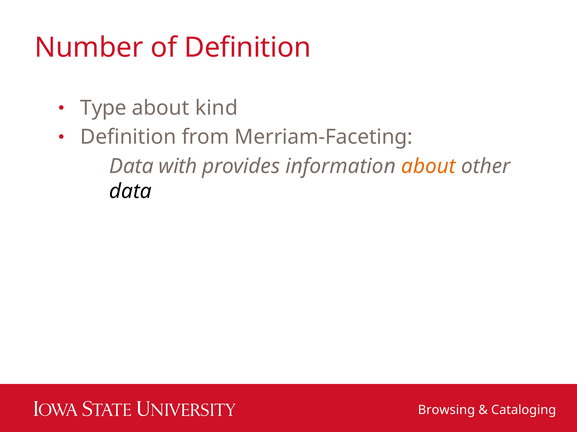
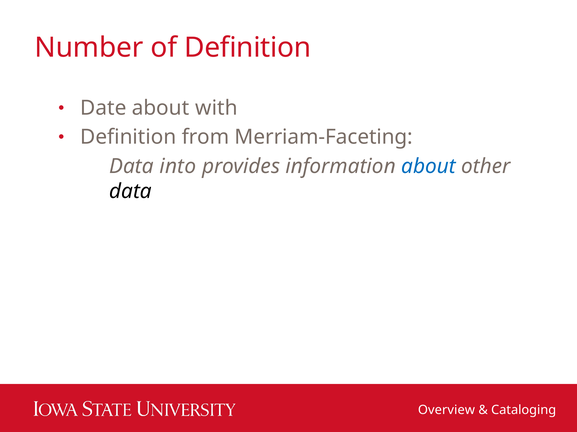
Type: Type -> Date
kind: kind -> with
with: with -> into
about at (428, 166) colour: orange -> blue
Browsing: Browsing -> Overview
